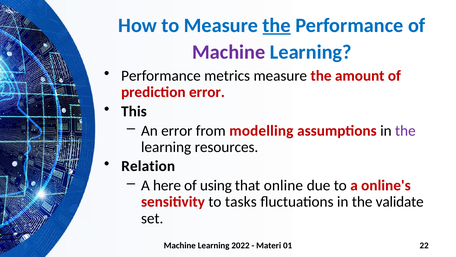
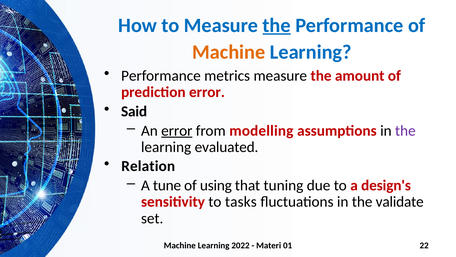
Machine at (229, 52) colour: purple -> orange
This: This -> Said
error at (177, 130) underline: none -> present
resources: resources -> evaluated
here: here -> tune
online: online -> tuning
online's: online's -> design's
